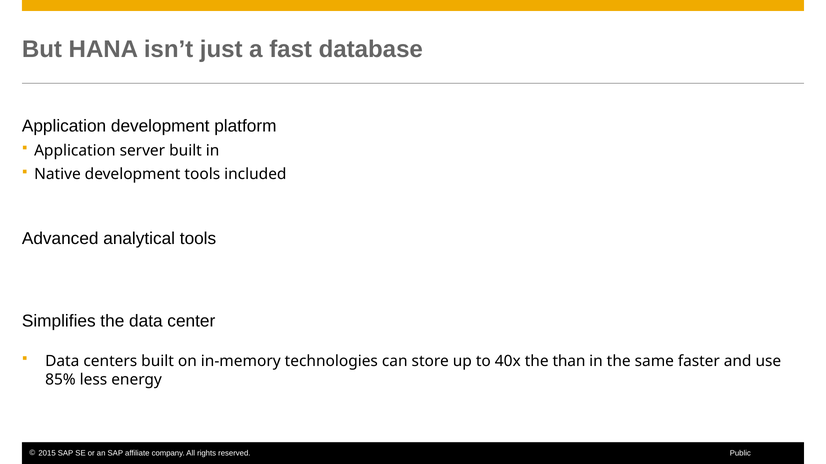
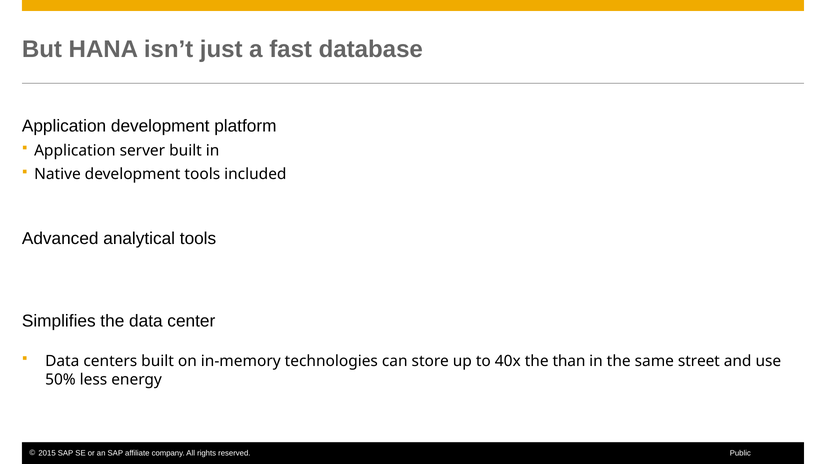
faster: faster -> street
85%: 85% -> 50%
